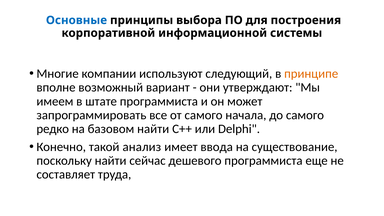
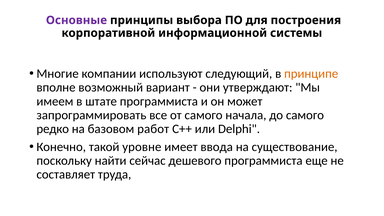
Основные colour: blue -> purple
базовом найти: найти -> работ
анализ: анализ -> уровне
